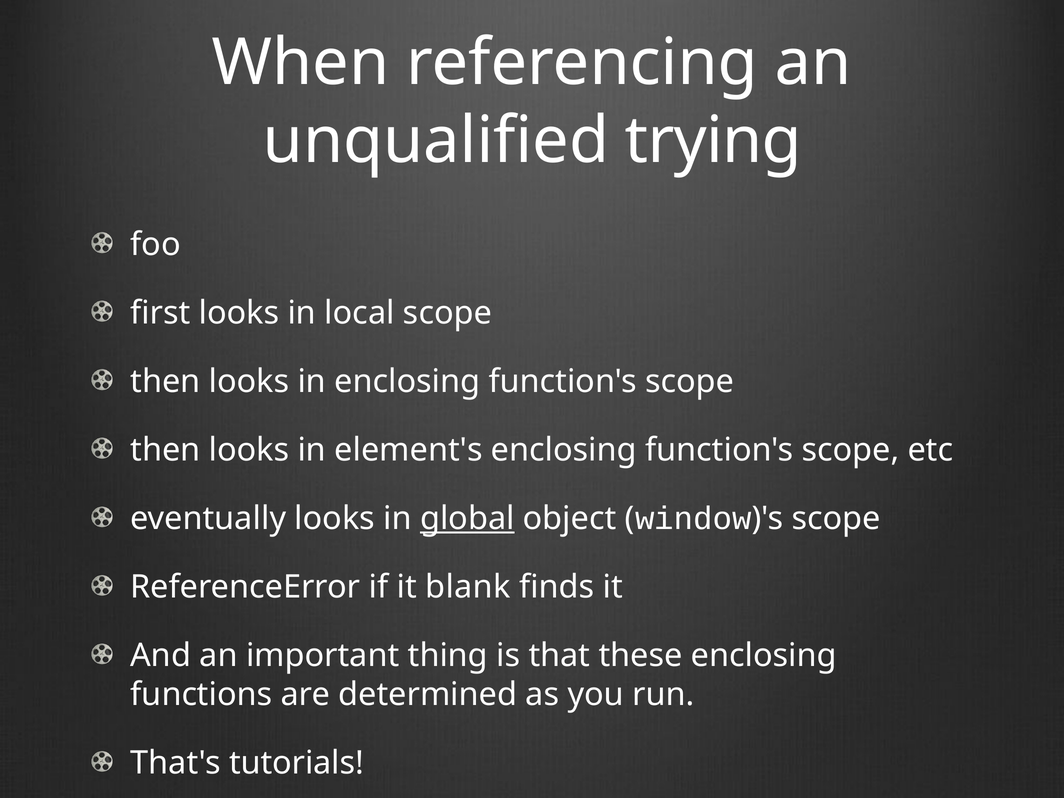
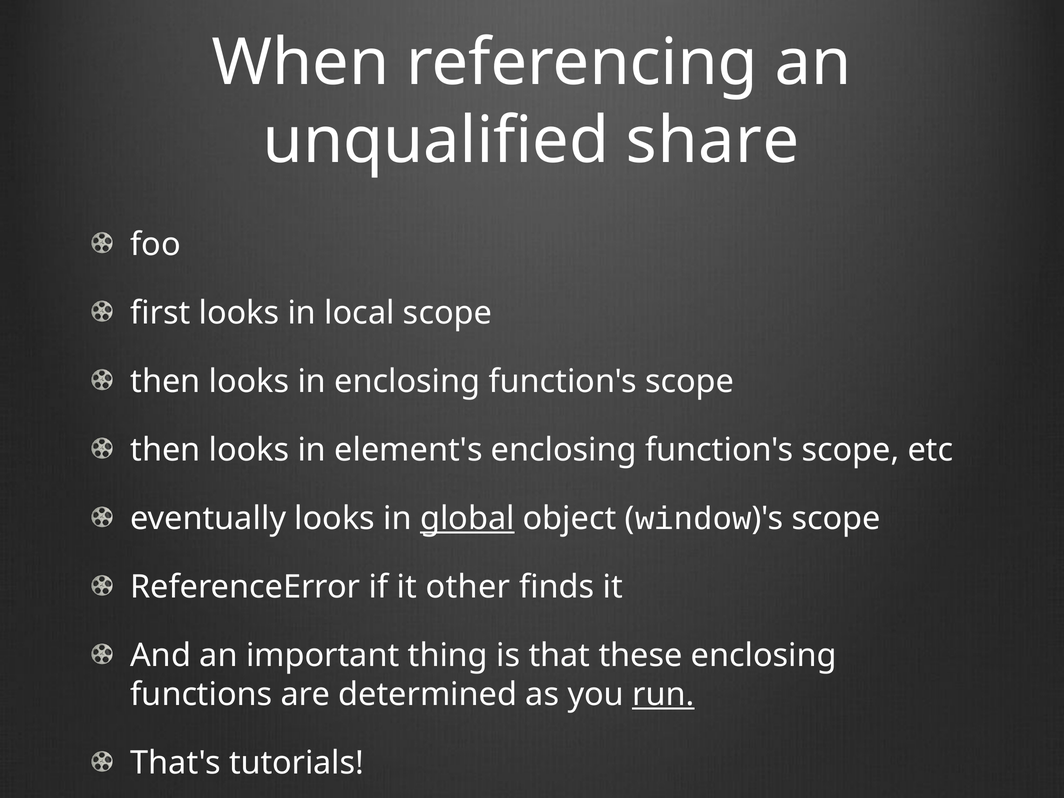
trying: trying -> share
blank: blank -> other
run underline: none -> present
